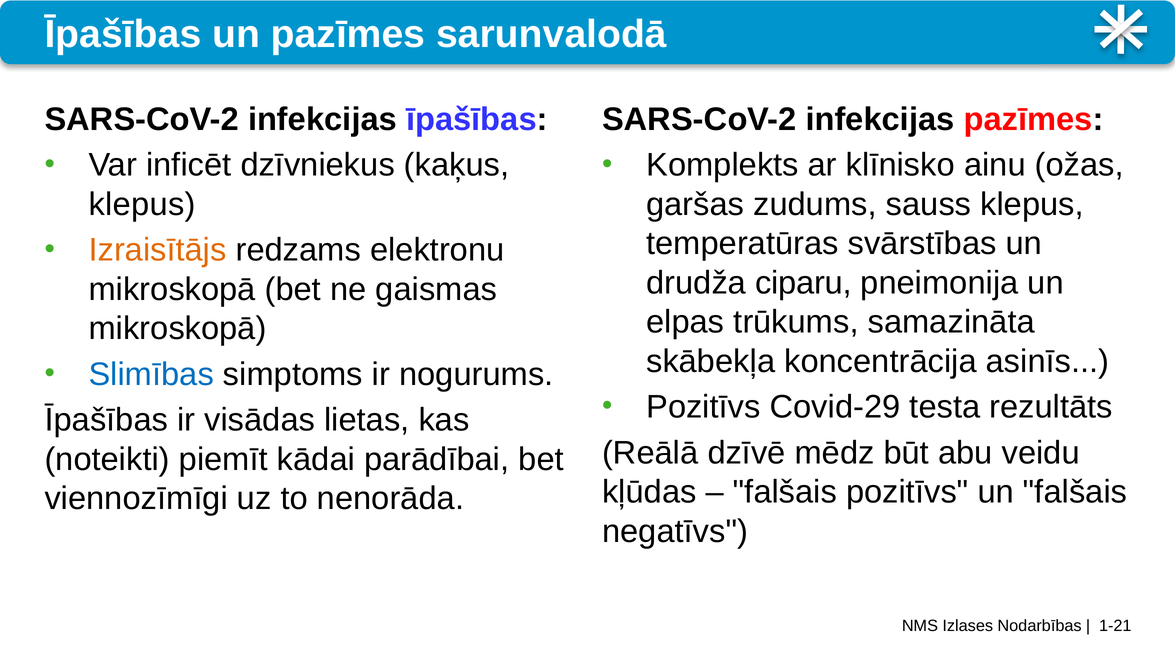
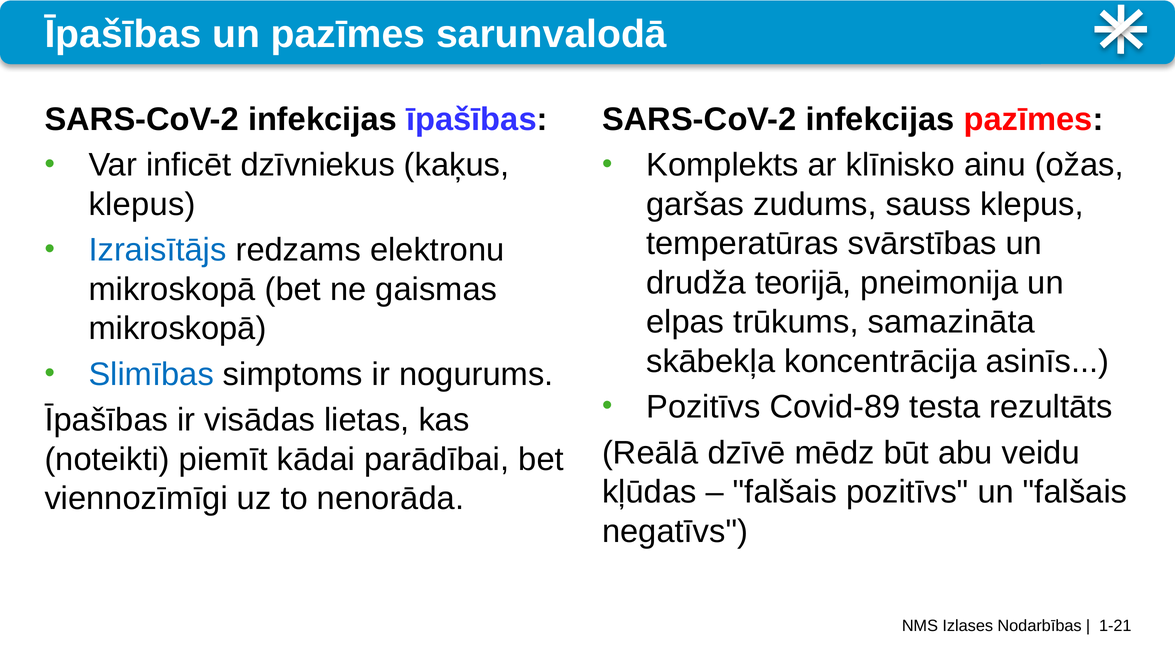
Izraisītājs colour: orange -> blue
ciparu: ciparu -> teorijā
Covid-29: Covid-29 -> Covid-89
